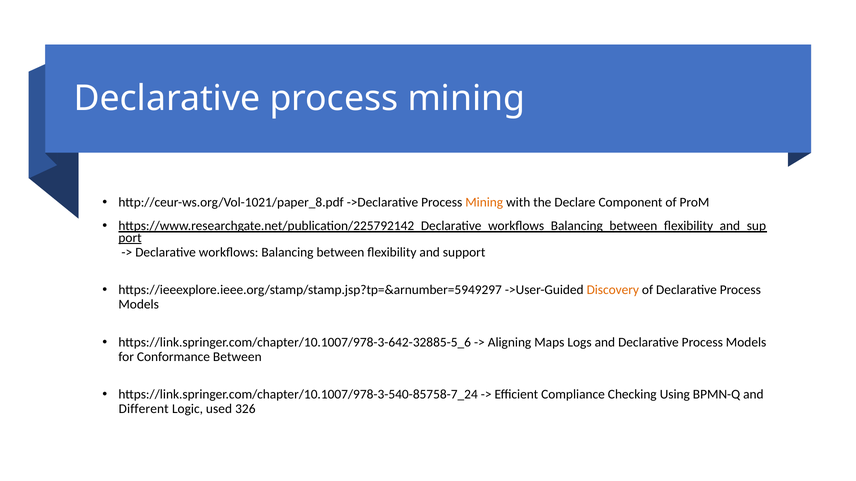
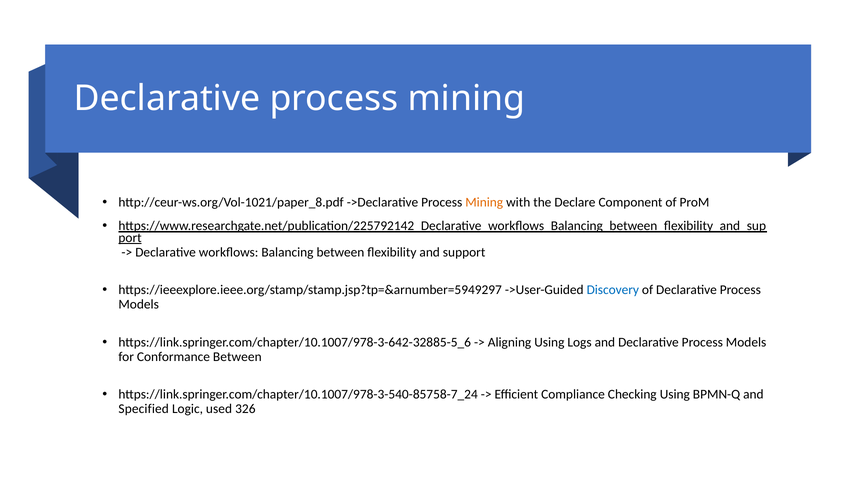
Discovery colour: orange -> blue
Aligning Maps: Maps -> Using
Different: Different -> Specified
